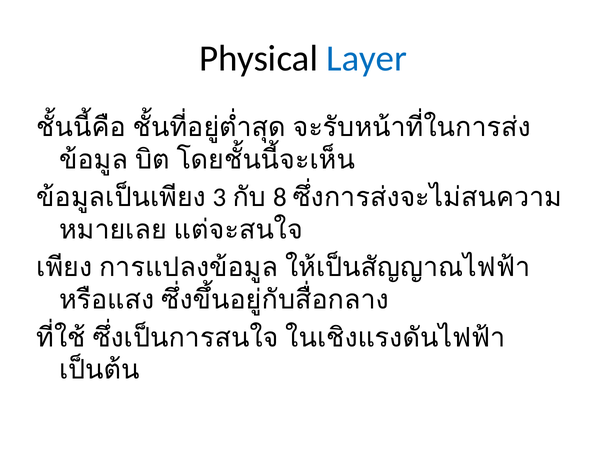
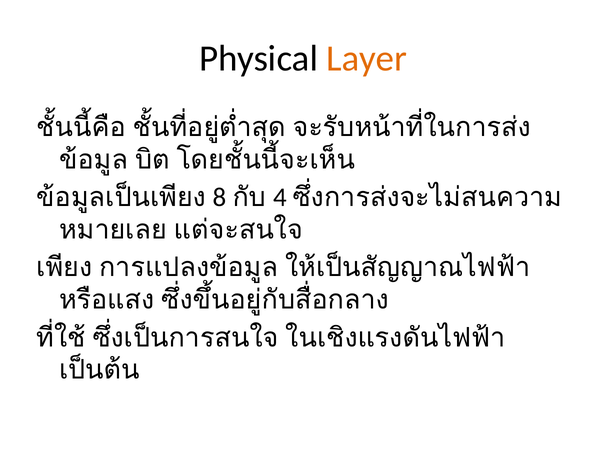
Layer colour: blue -> orange
3: 3 -> 8
8: 8 -> 4
